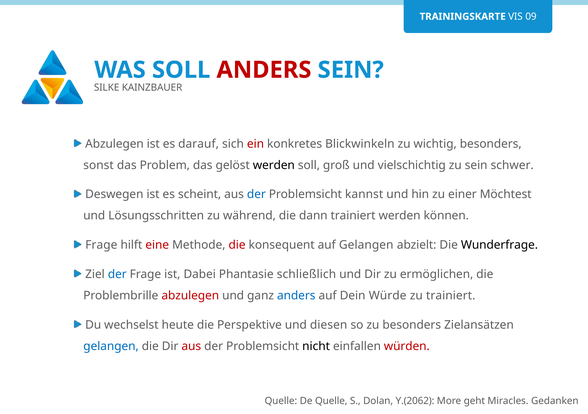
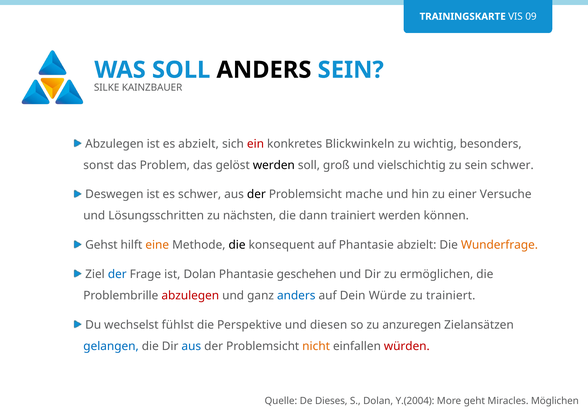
ANDERS at (264, 70) colour: red -> black
es darauf: darauf -> abzielt
es scheint: scheint -> schwer
der at (256, 194) colour: blue -> black
kannst: kannst -> mache
Möchtest: Möchtest -> Versuche
während: während -> nächsten
Frage at (101, 245): Frage -> Gehst
eine colour: red -> orange
die at (237, 245) colour: red -> black
auf Gelangen: Gelangen -> Phantasie
Wunderfrage colour: black -> orange
ist Dabei: Dabei -> Dolan
schließlich: schließlich -> geschehen
heute: heute -> fühlst
zu besonders: besonders -> anzuregen
aus at (191, 346) colour: red -> blue
nicht colour: black -> orange
De Quelle: Quelle -> Dieses
Y.(2062: Y.(2062 -> Y.(2004
Gedanken: Gedanken -> Möglichen
